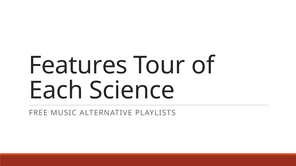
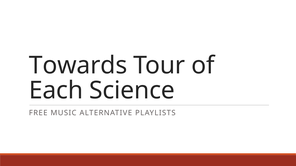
Features: Features -> Towards
